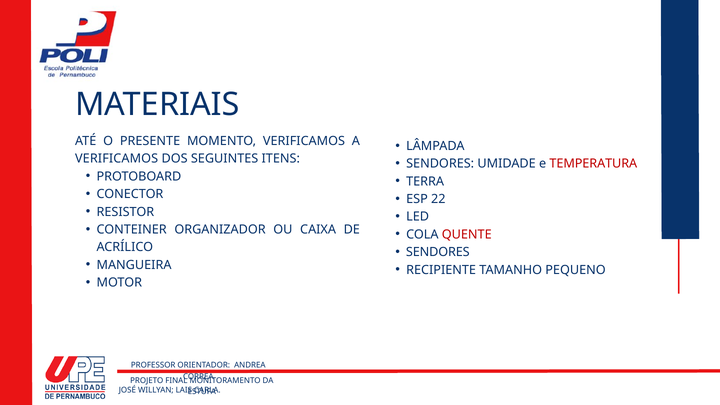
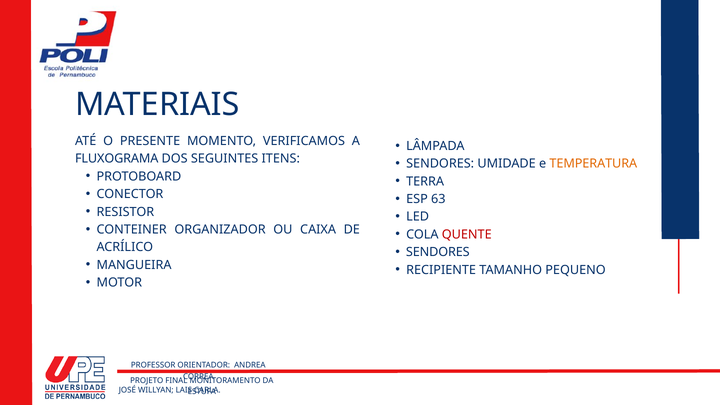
VERIFICAMOS at (117, 159): VERIFICAMOS -> FLUXOGRAMA
TEMPERATURA colour: red -> orange
22: 22 -> 63
